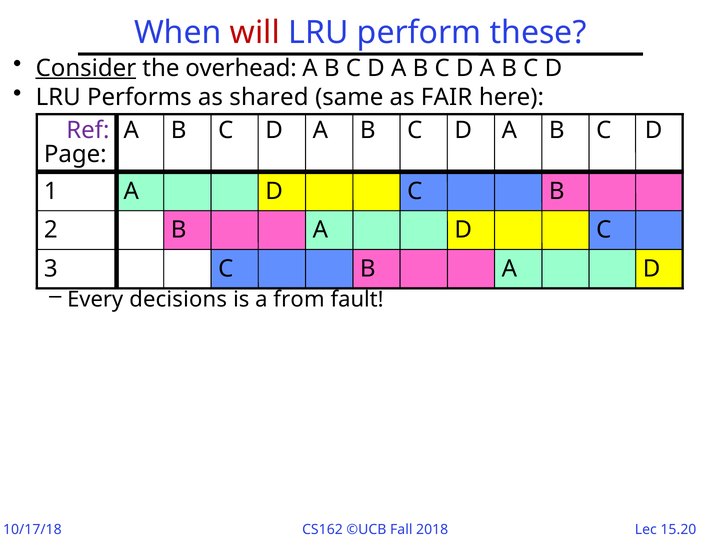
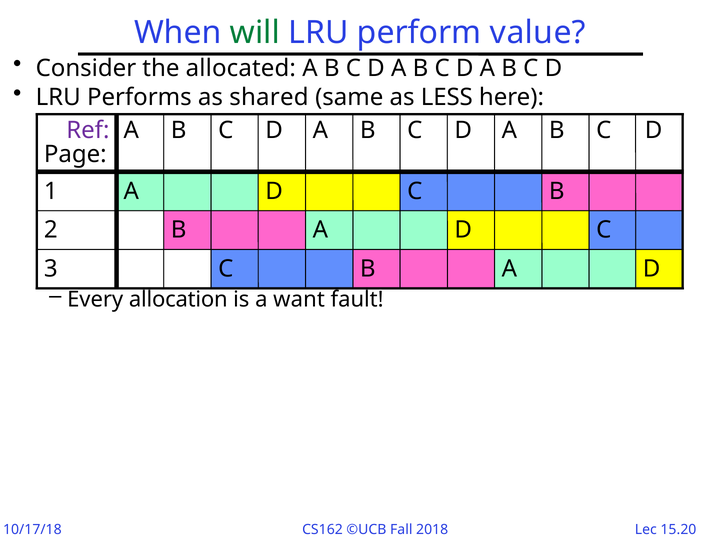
will colour: red -> green
these: these -> value
Consider underline: present -> none
overhead: overhead -> allocated
FAIR: FAIR -> LESS
decisions: decisions -> allocation
from: from -> want
